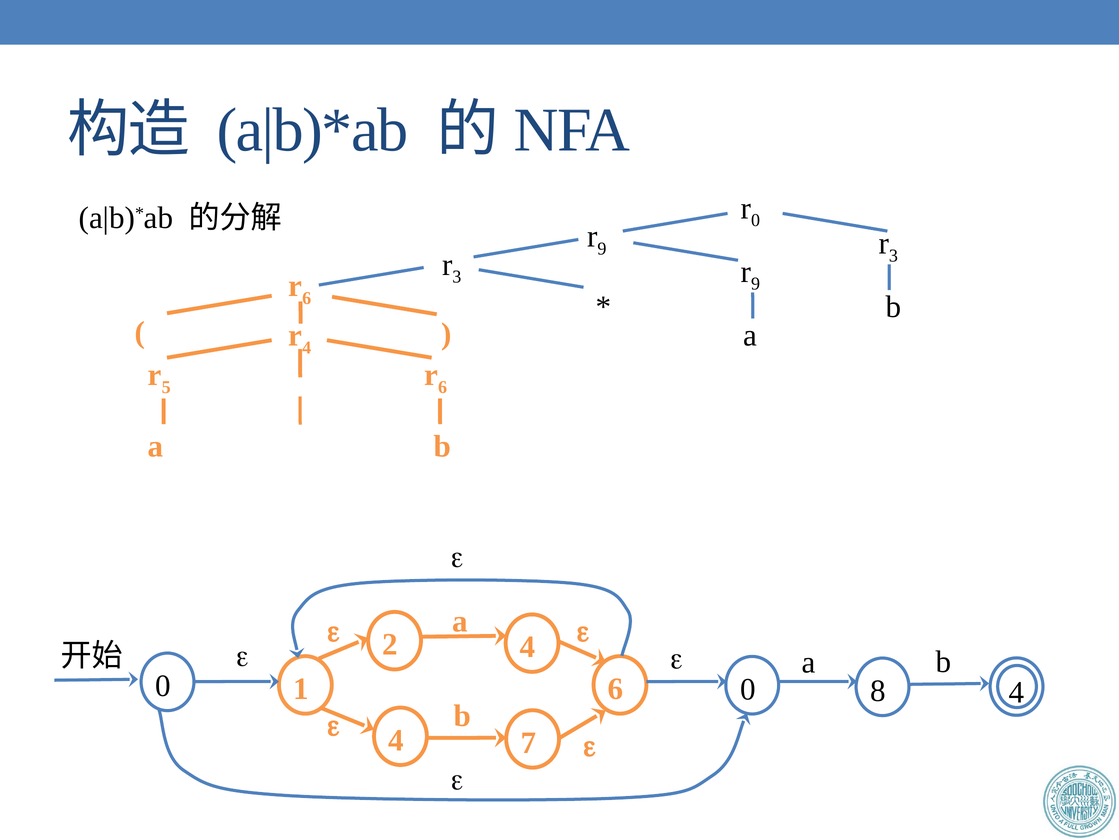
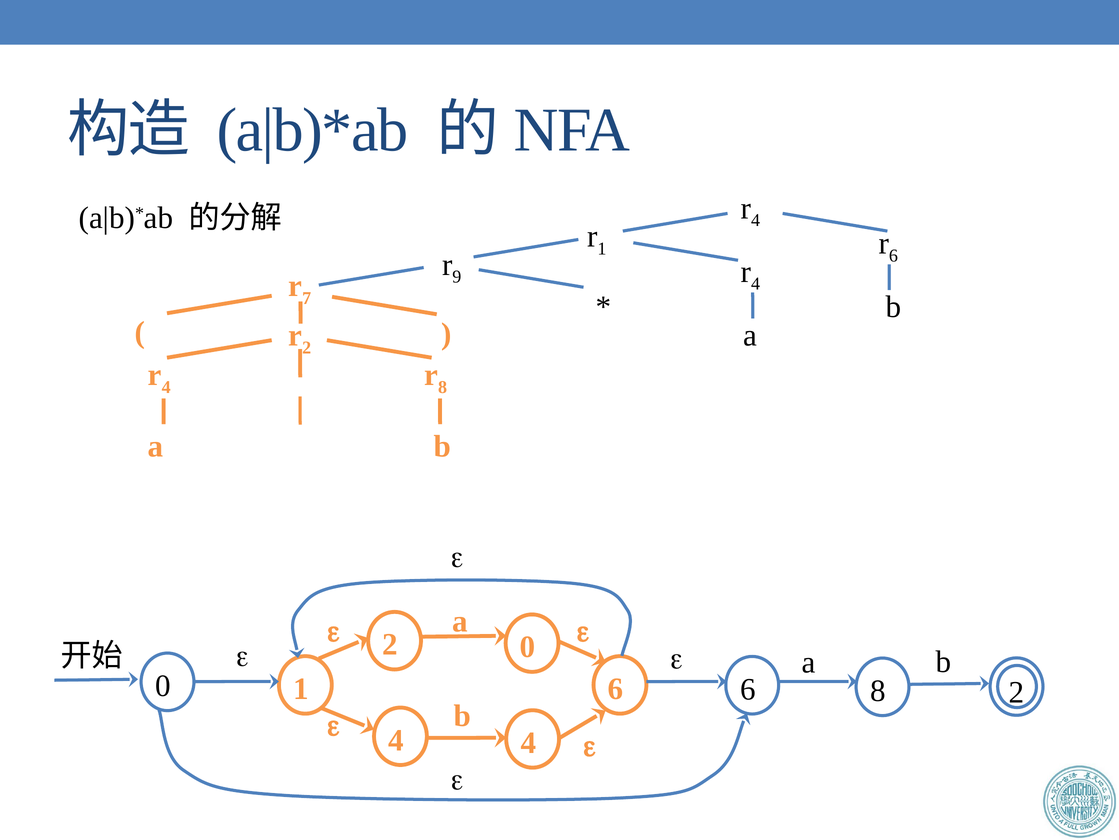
0 at (756, 220): 0 -> 4
9 at (602, 248): 9 -> 1
3 at (893, 255): 3 -> 6
3 at (457, 277): 3 -> 9
9 at (756, 284): 9 -> 4
6 at (307, 298): 6 -> 7
4 at (307, 347): 4 -> 2
5 at (166, 387): 5 -> 4
6 at (443, 387): 6 -> 8
2 4: 4 -> 0
6 0: 0 -> 6
1 4: 4 -> 2
4 7: 7 -> 4
